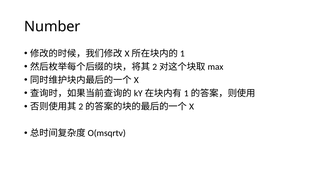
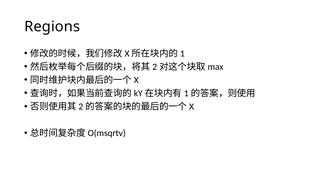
Number: Number -> Regions
